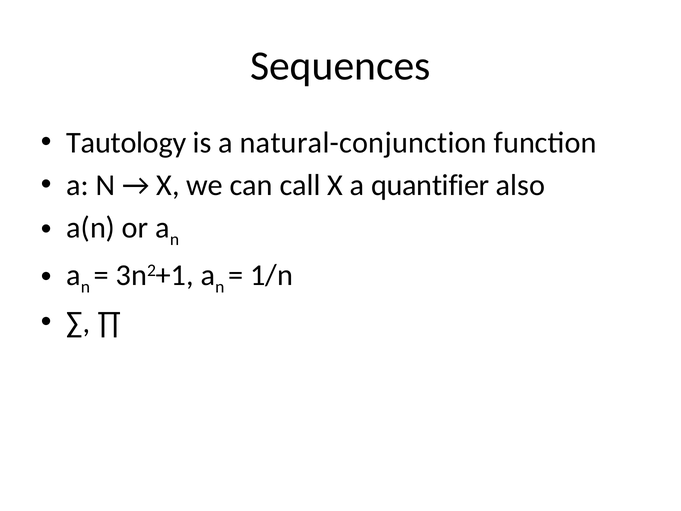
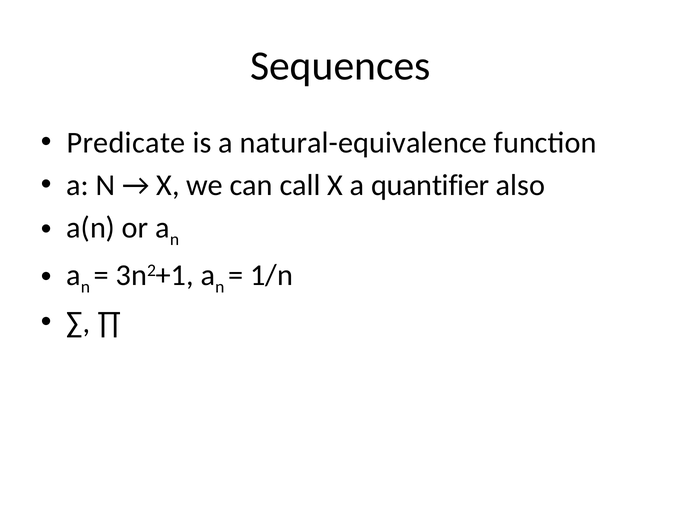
Tautology: Tautology -> Predicate
natural-conjunction: natural-conjunction -> natural-equivalence
